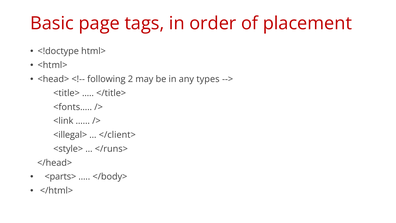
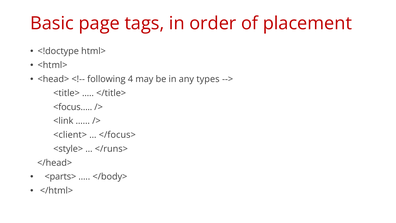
2: 2 -> 4
<fonts…: <fonts… -> <focus…
<illegal>: <illegal> -> <client>
</client>: </client> -> </focus>
